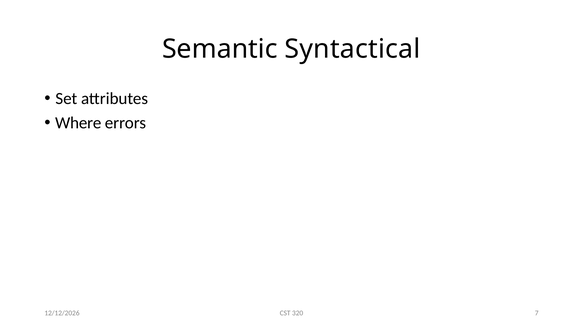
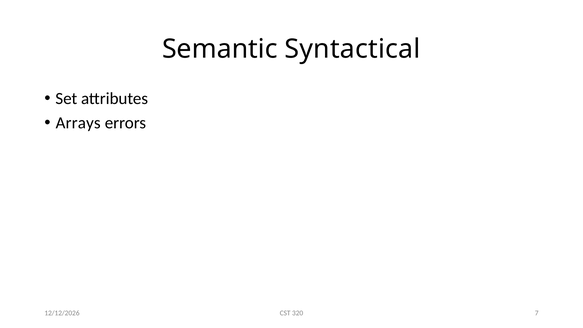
Where: Where -> Arrays
